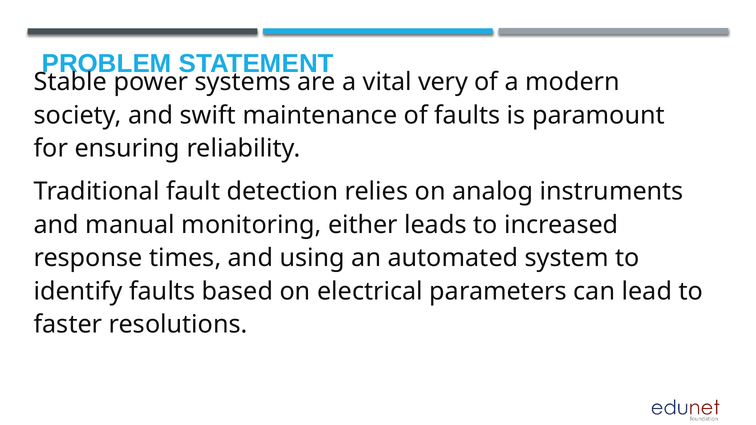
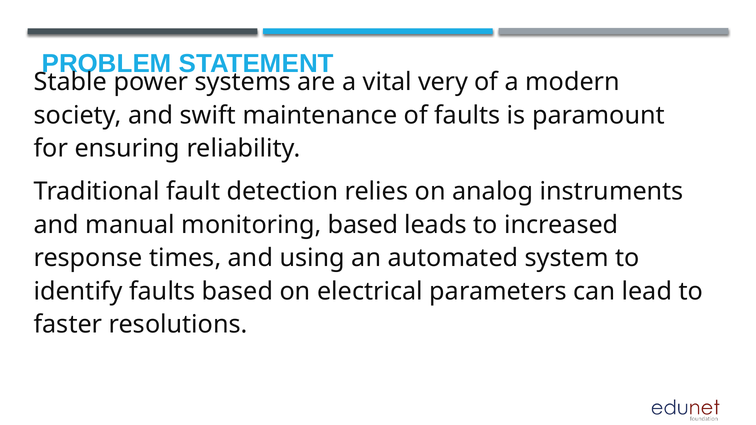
monitoring either: either -> based
